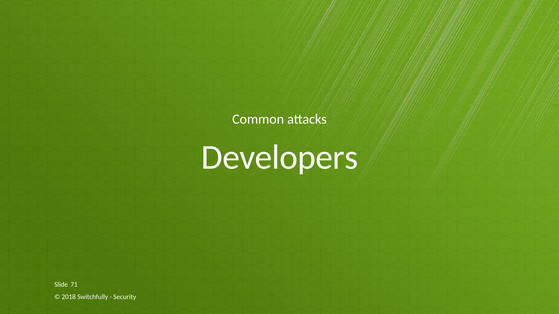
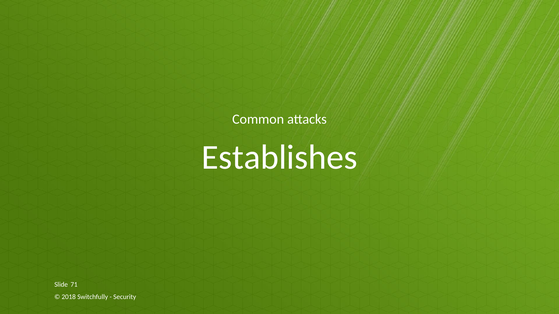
Developers: Developers -> Establishes
